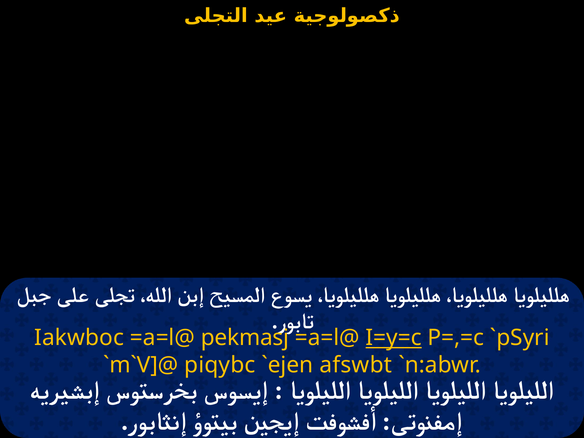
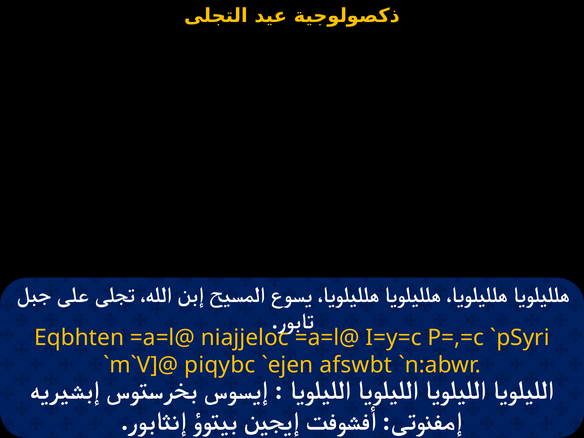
Iakwboc: Iakwboc -> Eqbhten
pekmasj: pekmasj -> niajjeloc
I=y=c underline: present -> none
